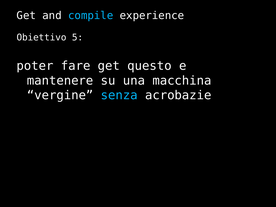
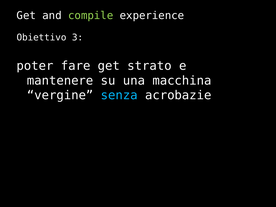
compile colour: light blue -> light green
5: 5 -> 3
questo: questo -> strato
